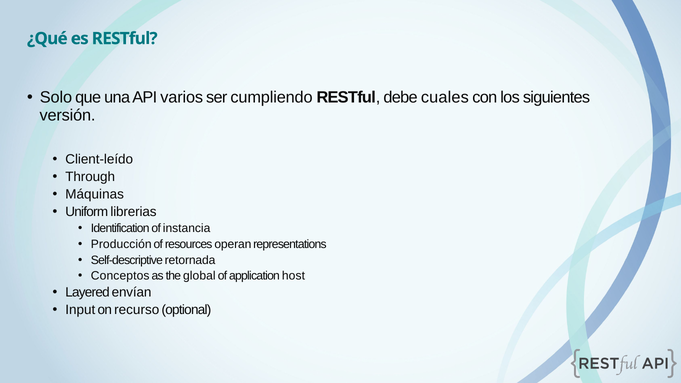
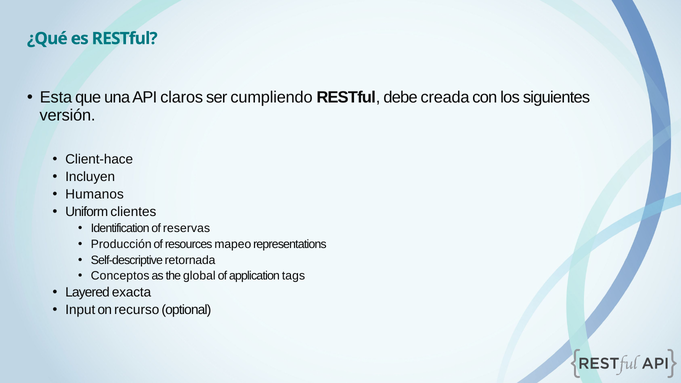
Solo: Solo -> Esta
varios: varios -> claros
cuales: cuales -> creada
Client-leído: Client-leído -> Client-hace
Through: Through -> Incluyen
Máquinas: Máquinas -> Humanos
librerias: librerias -> clientes
instancia: instancia -> reservas
operan: operan -> mapeo
host: host -> tags
envían: envían -> exacta
